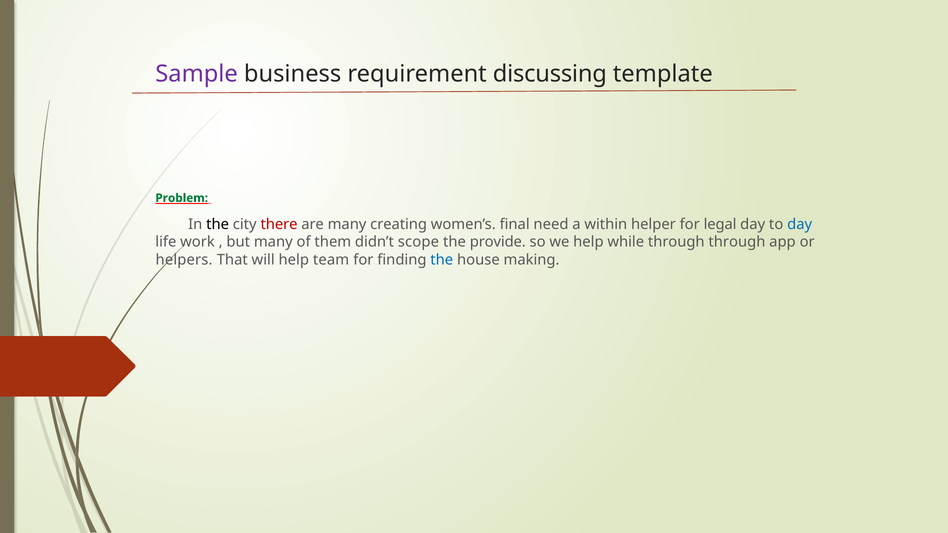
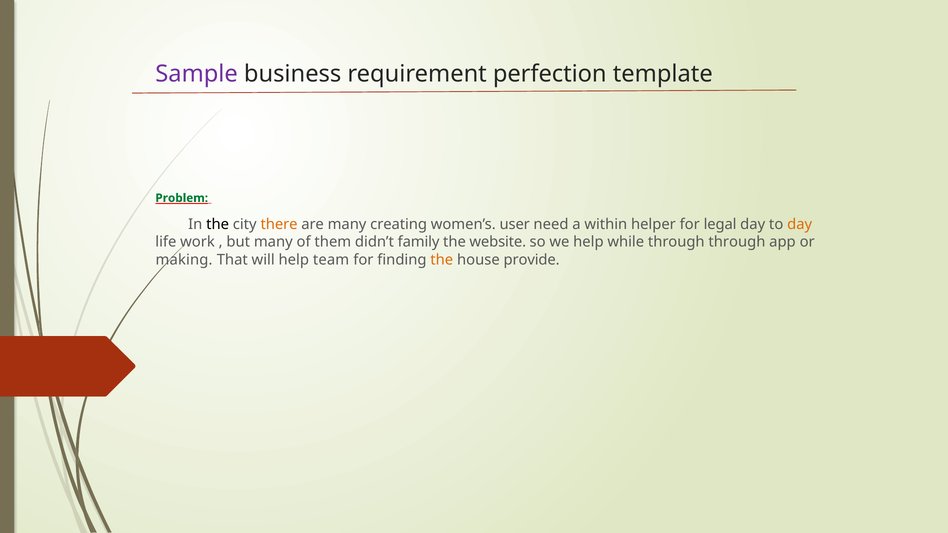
discussing: discussing -> perfection
there colour: red -> orange
final: final -> user
day at (800, 224) colour: blue -> orange
scope: scope -> family
provide: provide -> website
helpers: helpers -> making
the at (442, 260) colour: blue -> orange
making: making -> provide
